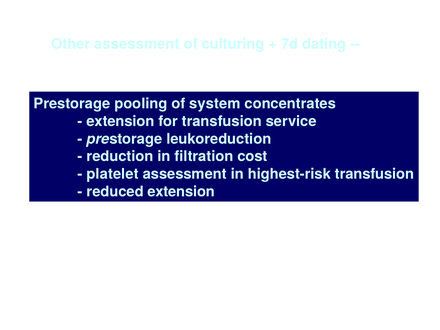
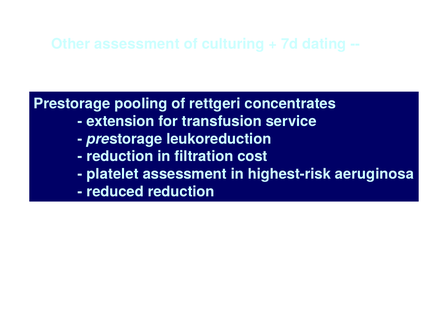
system: system -> rettgeri
highest-risk transfusion: transfusion -> aeruginosa
reduced extension: extension -> reduction
